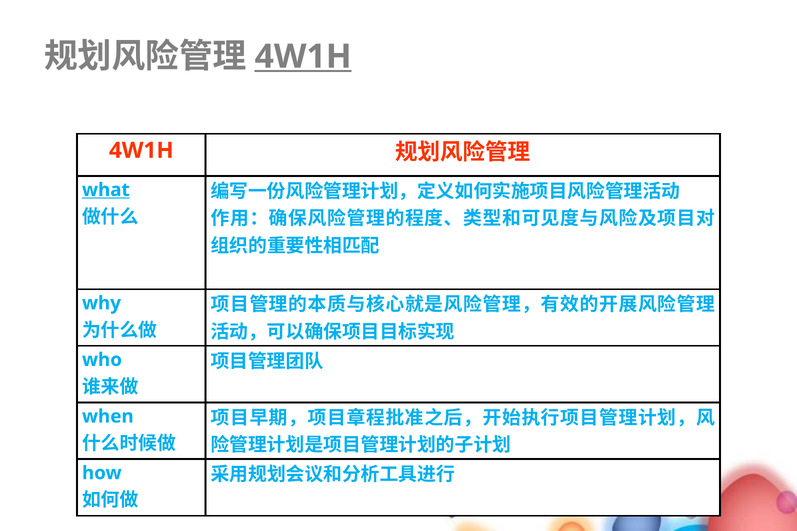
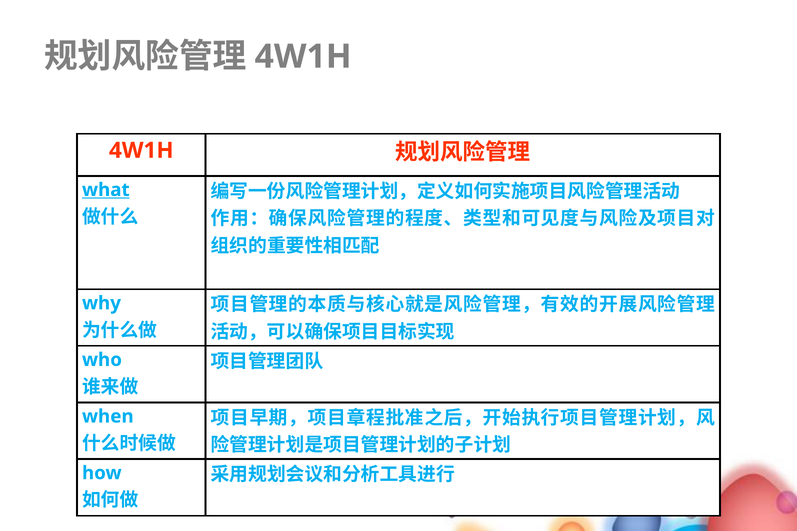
4W1H at (303, 57) underline: present -> none
